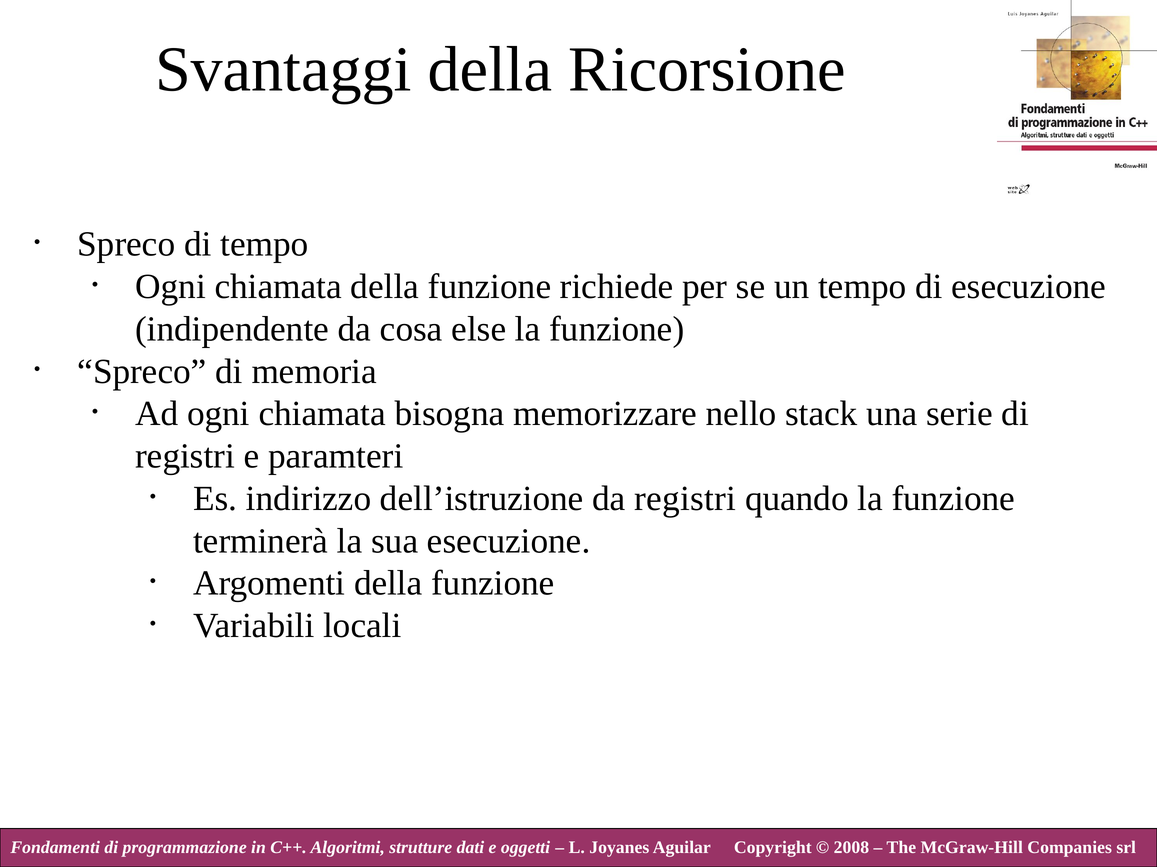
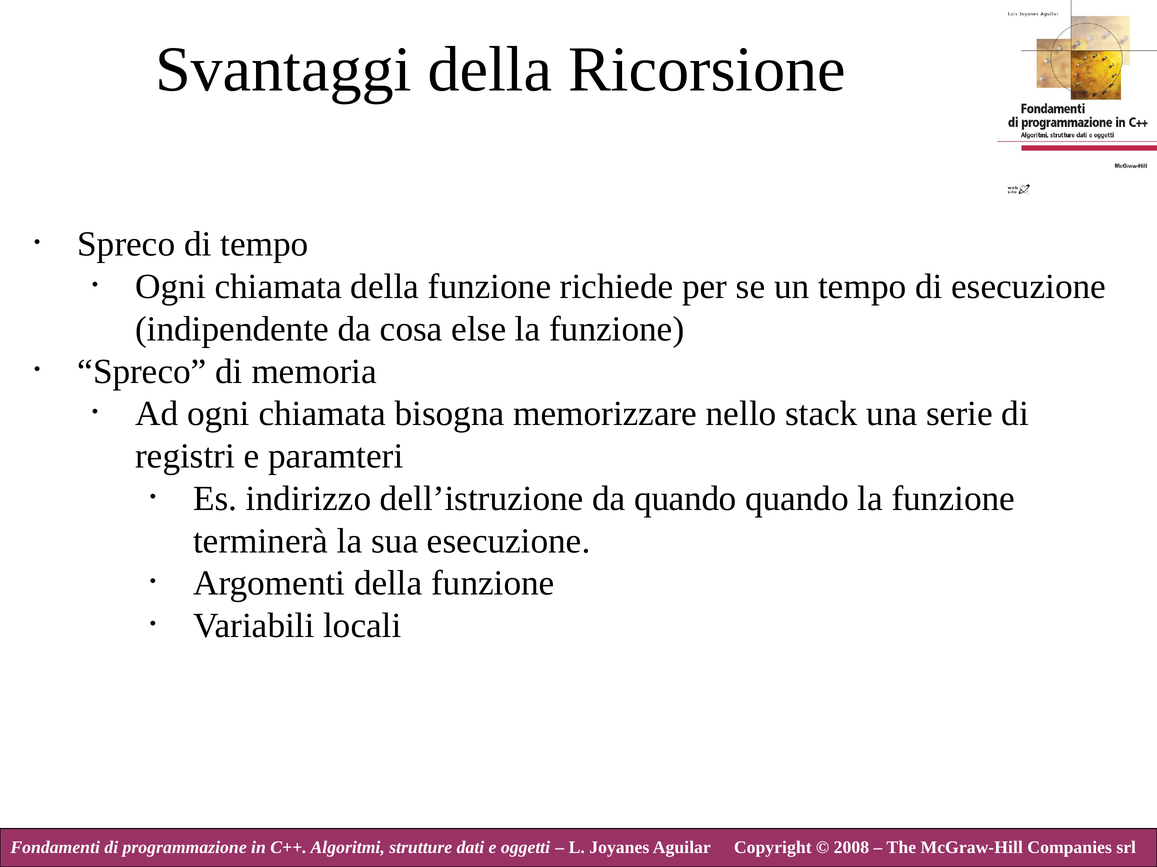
da registri: registri -> quando
